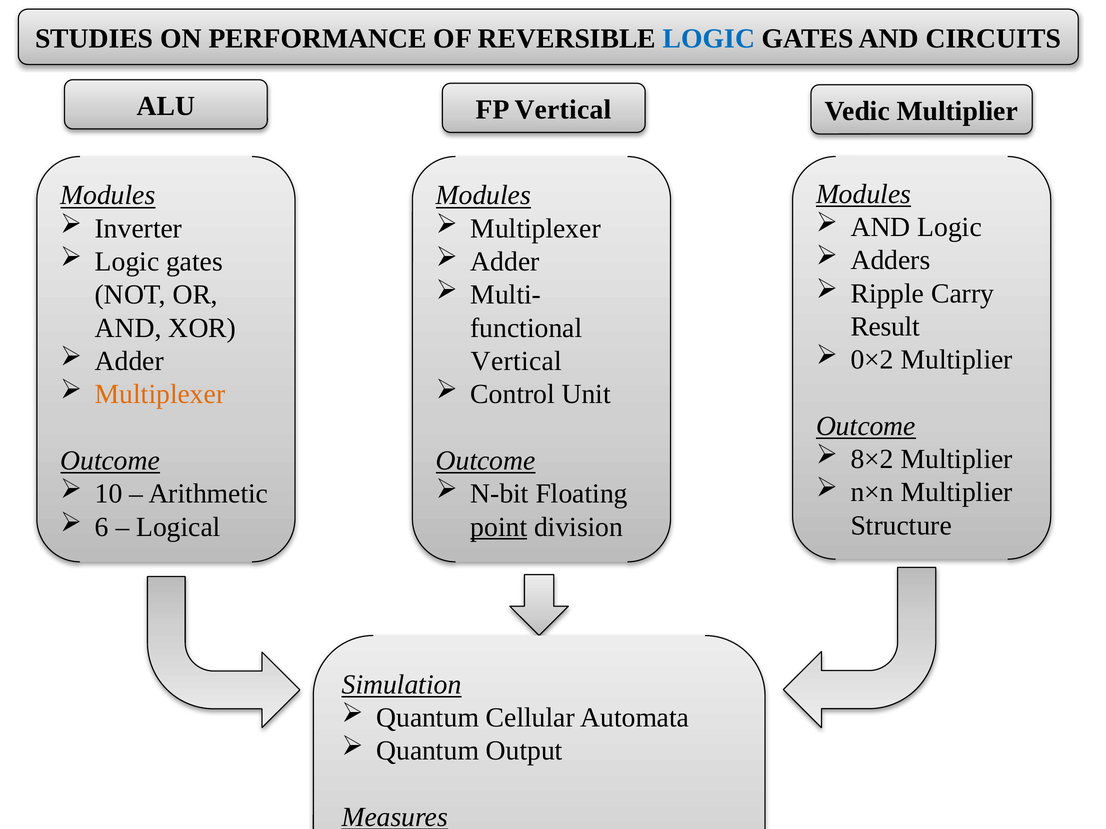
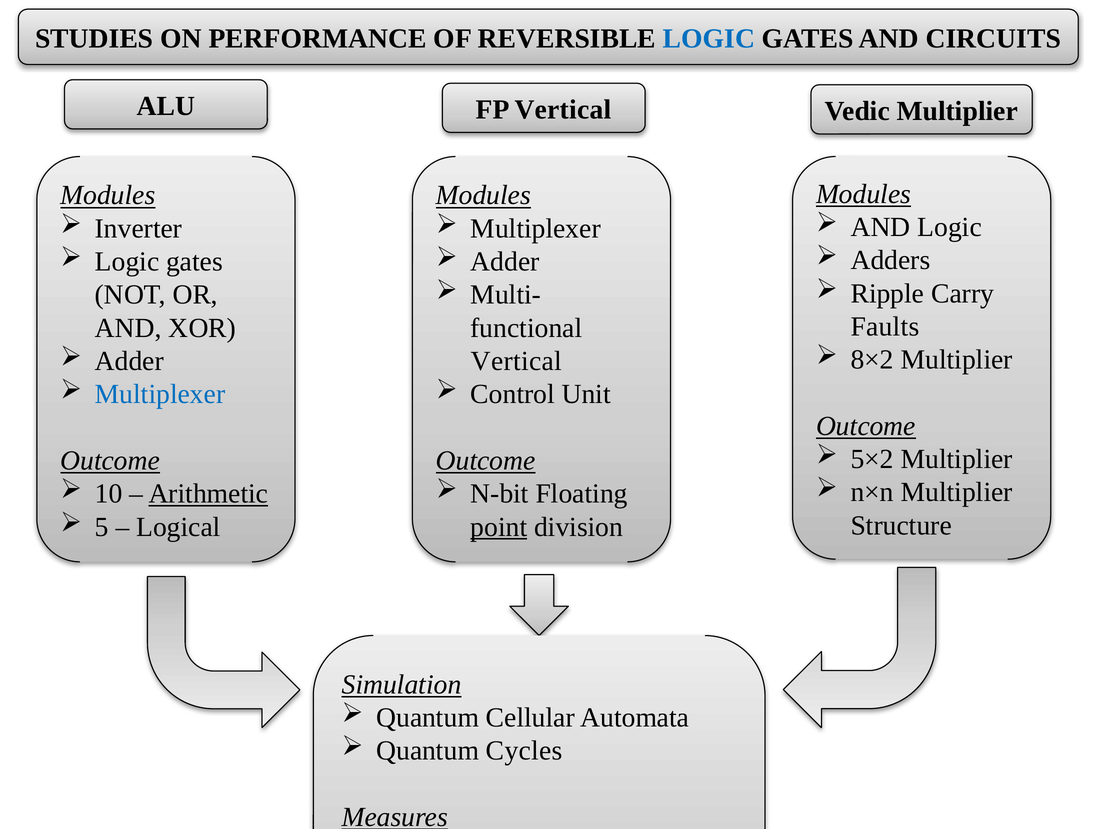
Result: Result -> Faults
0×2: 0×2 -> 8×2
Multiplexer at (160, 395) colour: orange -> blue
8×2: 8×2 -> 5×2
Arithmetic underline: none -> present
6: 6 -> 5
Quantum Output: Output -> Cycles
